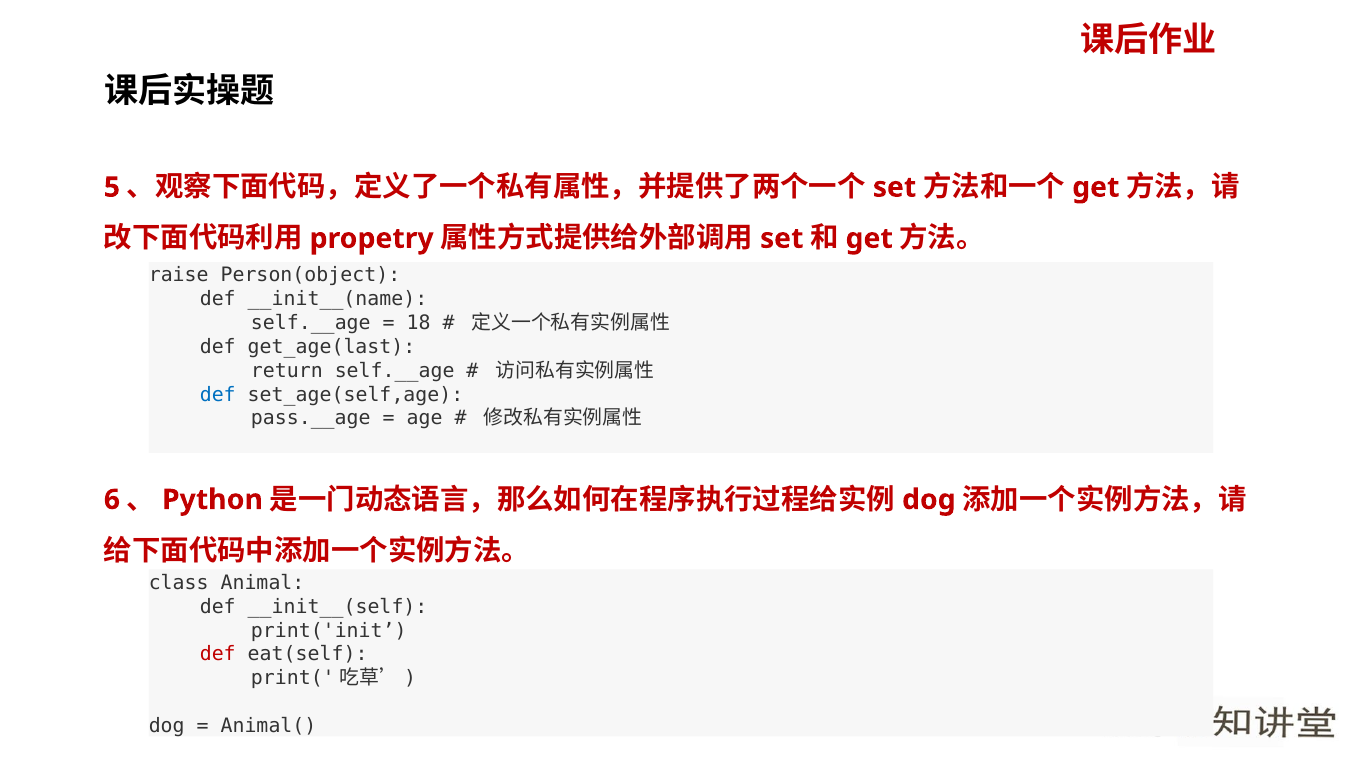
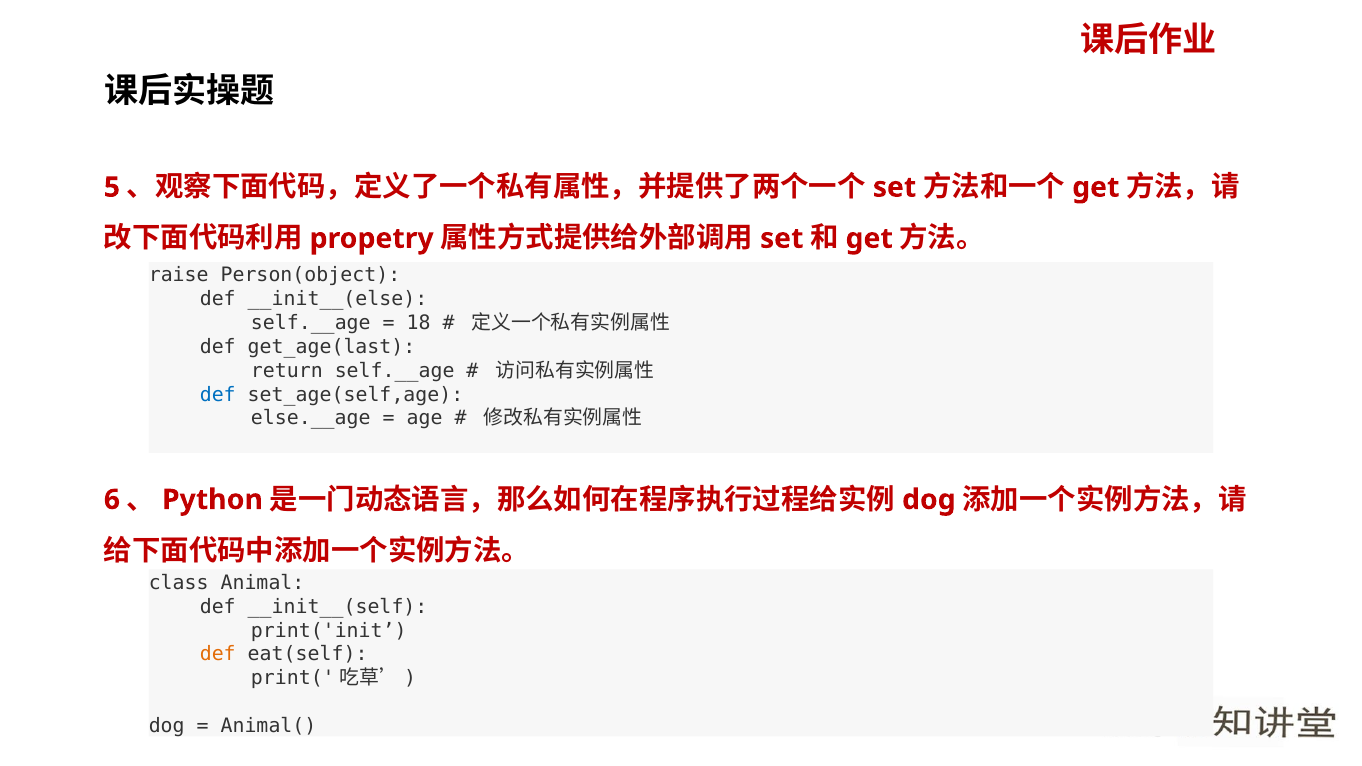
__init__(name: __init__(name -> __init__(else
pass.__age: pass.__age -> else.__age
def at (218, 654) colour: red -> orange
